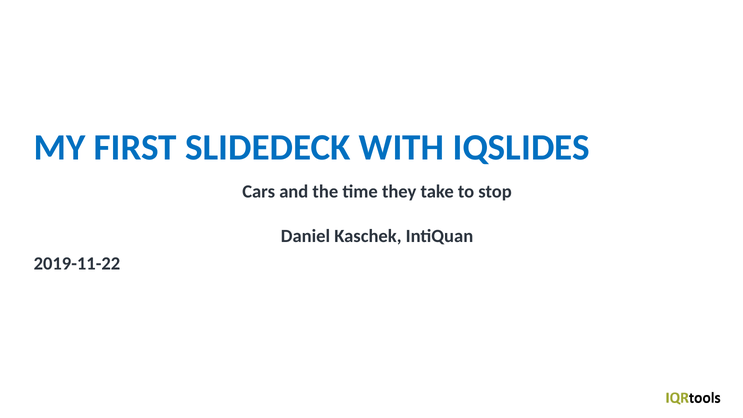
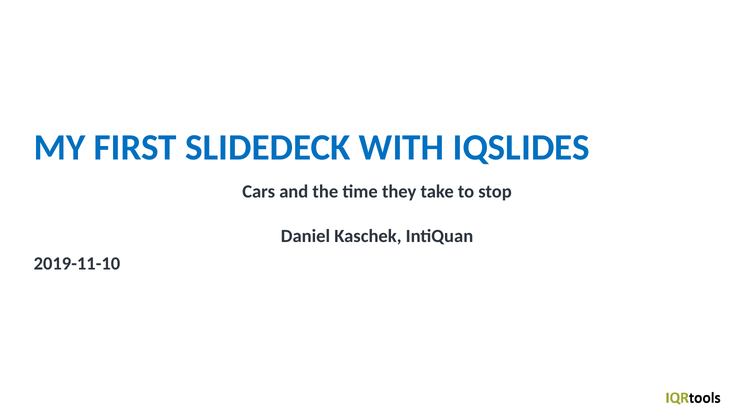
2019-11-22: 2019-11-22 -> 2019-11-10
